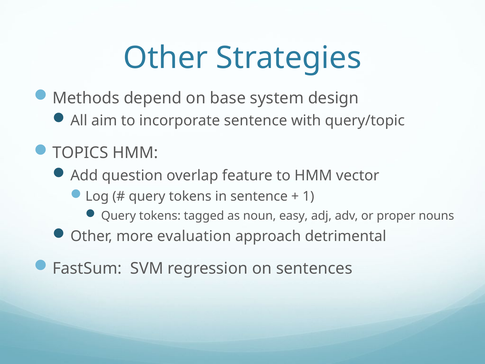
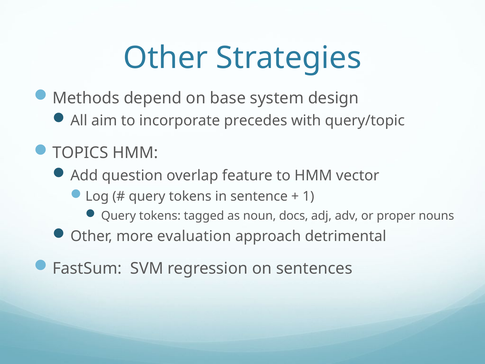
incorporate sentence: sentence -> precedes
easy: easy -> docs
